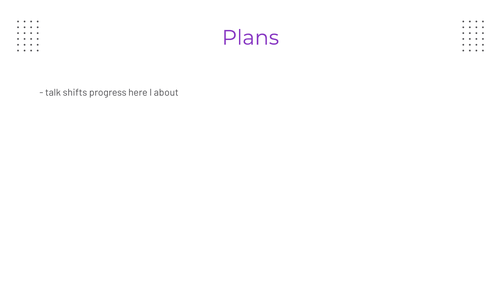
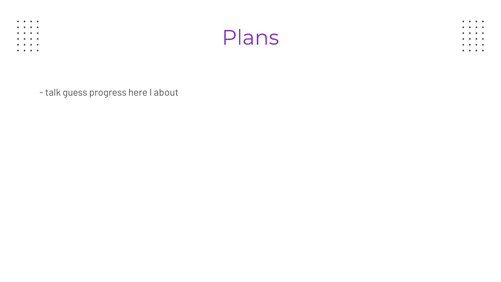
shifts: shifts -> guess
